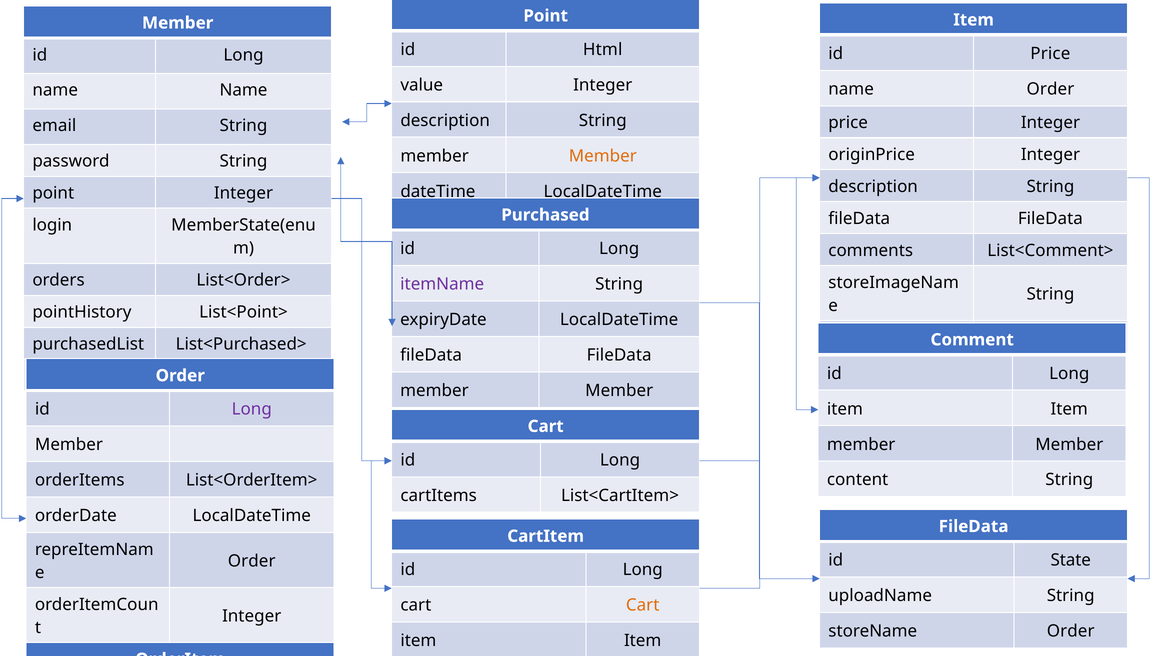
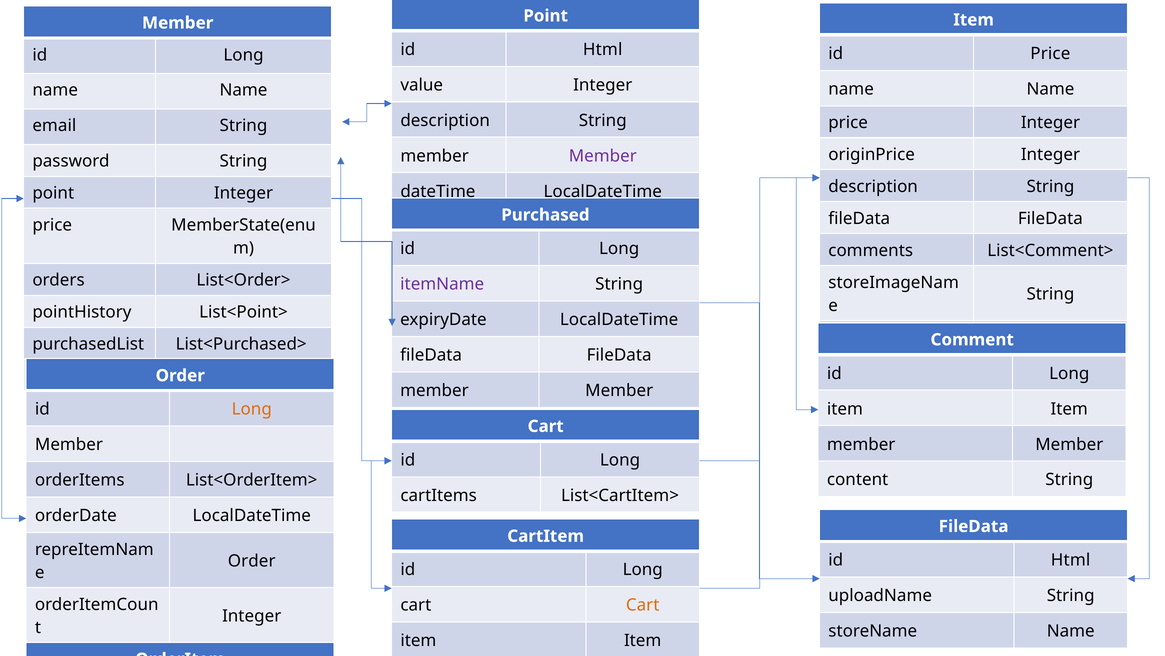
Order at (1050, 89): Order -> Name
Member at (603, 156) colour: orange -> purple
login at (52, 225): login -> price
Long at (252, 409) colour: purple -> orange
State at (1071, 560): State -> Html
storeName Order: Order -> Name
